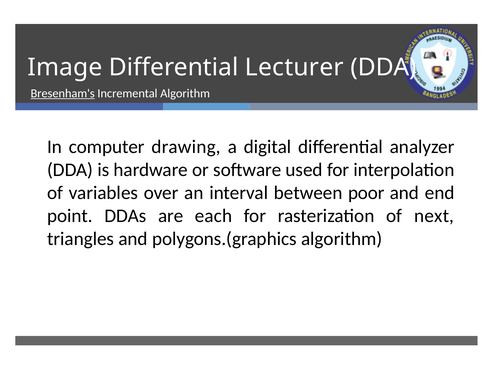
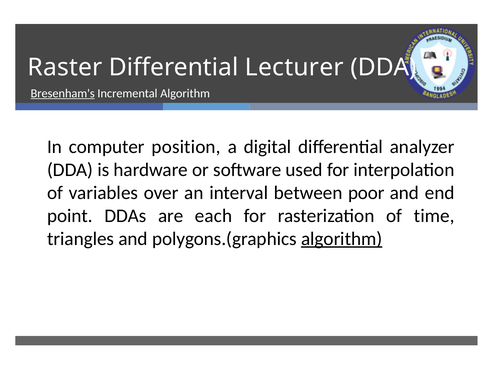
Image: Image -> Raster
drawing: drawing -> position
next: next -> time
algorithm at (342, 239) underline: none -> present
